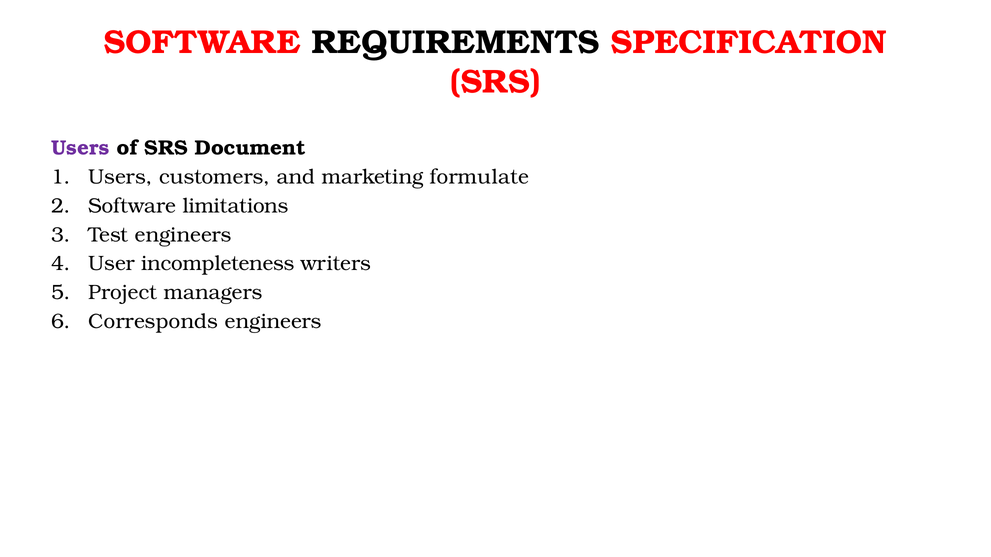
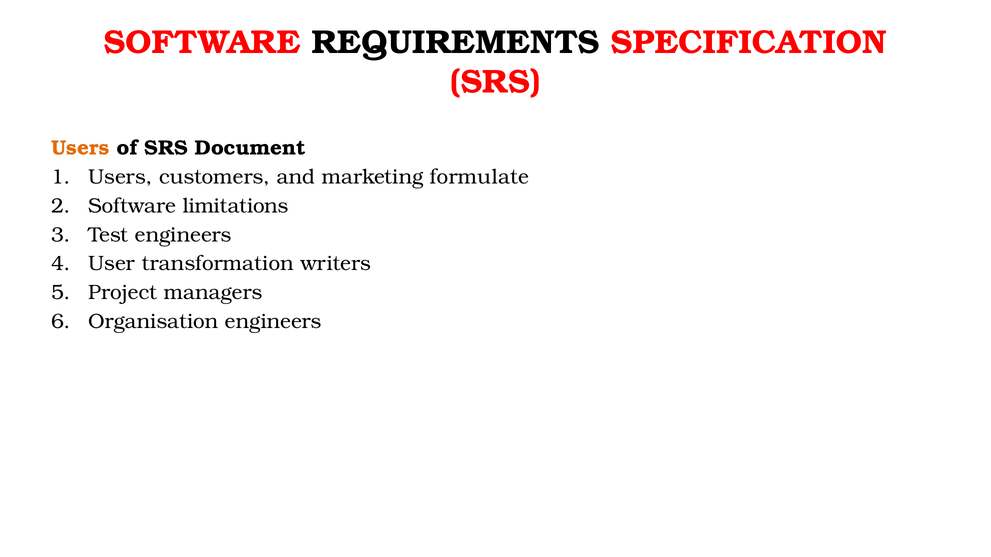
Users at (80, 148) colour: purple -> orange
incompleteness: incompleteness -> transformation
Corresponds: Corresponds -> Organisation
